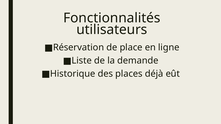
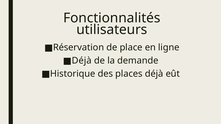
Liste at (82, 61): Liste -> Déjà
